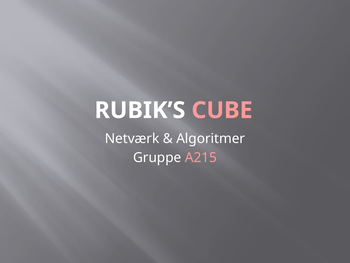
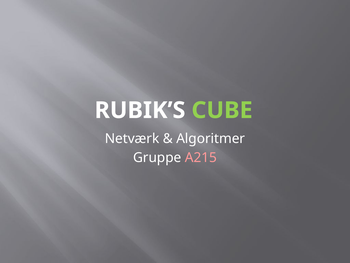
CUBE colour: pink -> light green
